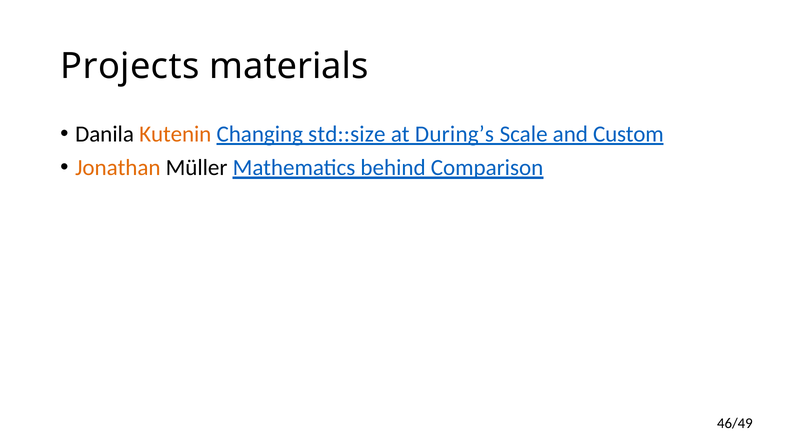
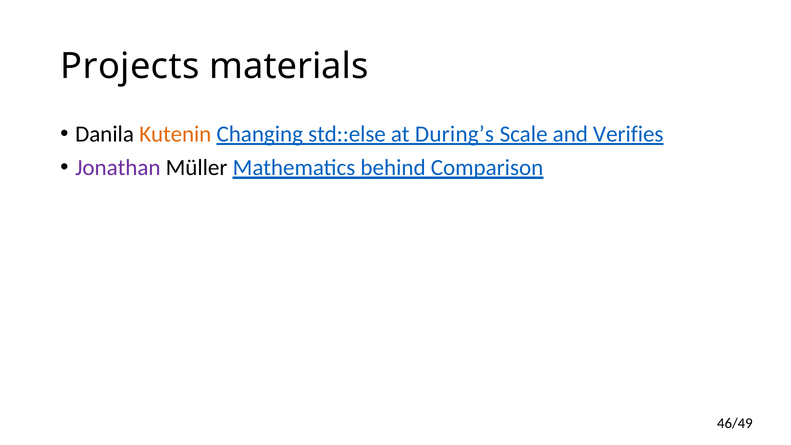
std::size: std::size -> std::else
Custom: Custom -> Verifies
Jonathan colour: orange -> purple
